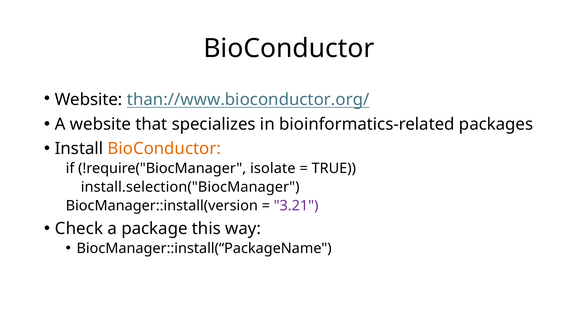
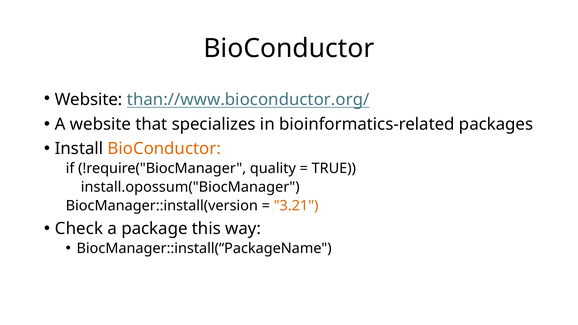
isolate: isolate -> quality
install.selection("BiocManager: install.selection("BiocManager -> install.opossum("BiocManager
3.21 colour: purple -> orange
